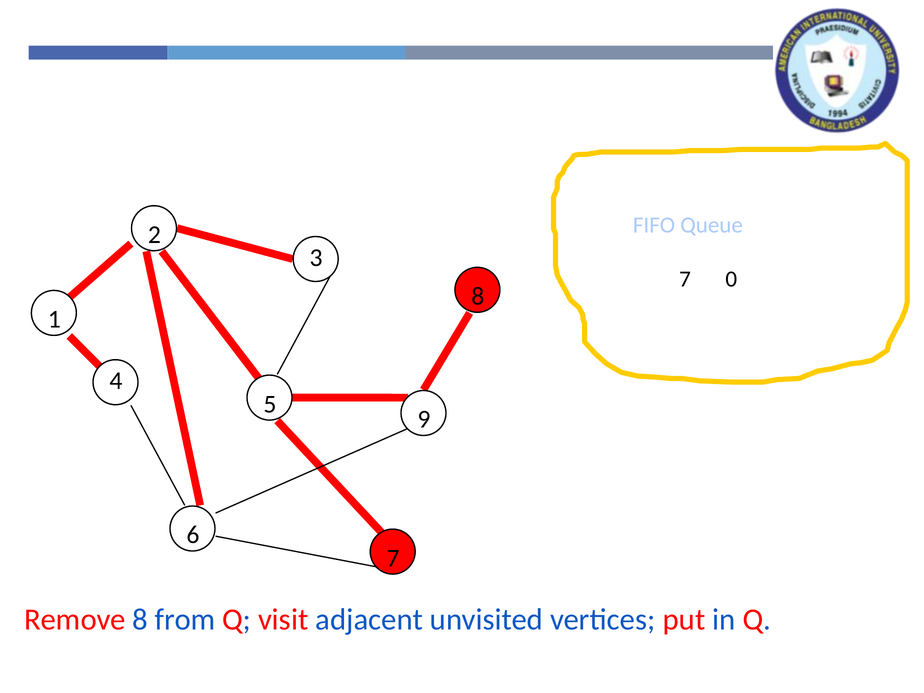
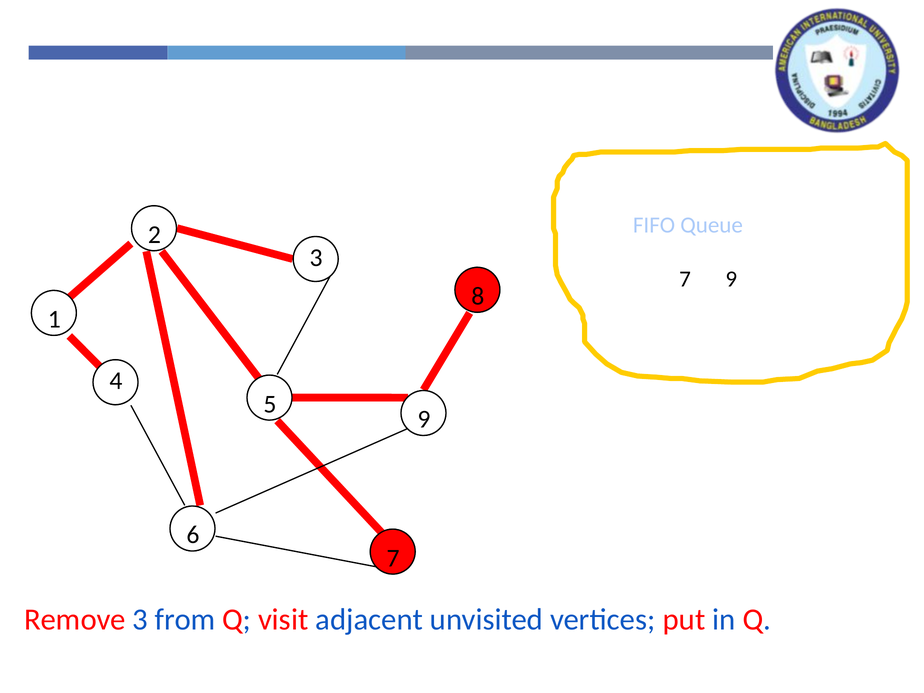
7 0: 0 -> 9
Remove 8: 8 -> 3
